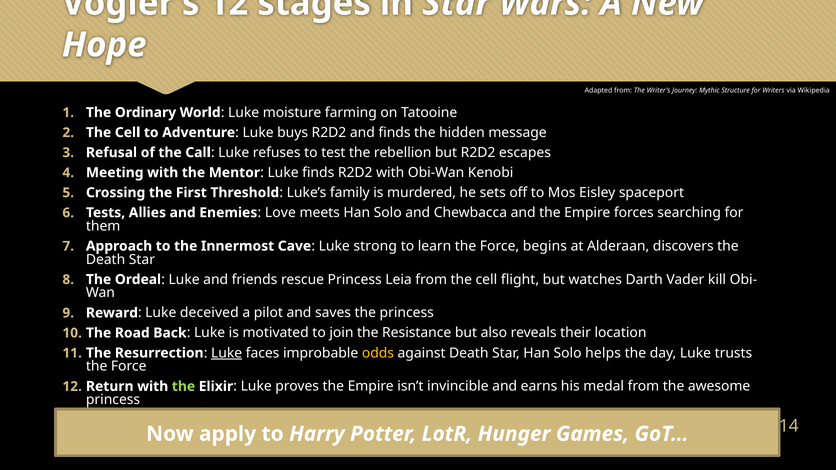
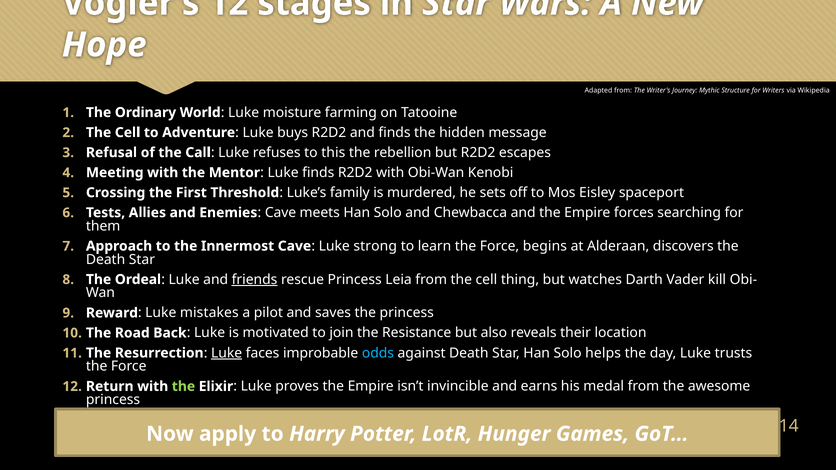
test: test -> this
Enemies Love: Love -> Cave
friends underline: none -> present
flight: flight -> thing
deceived: deceived -> mistakes
odds colour: yellow -> light blue
